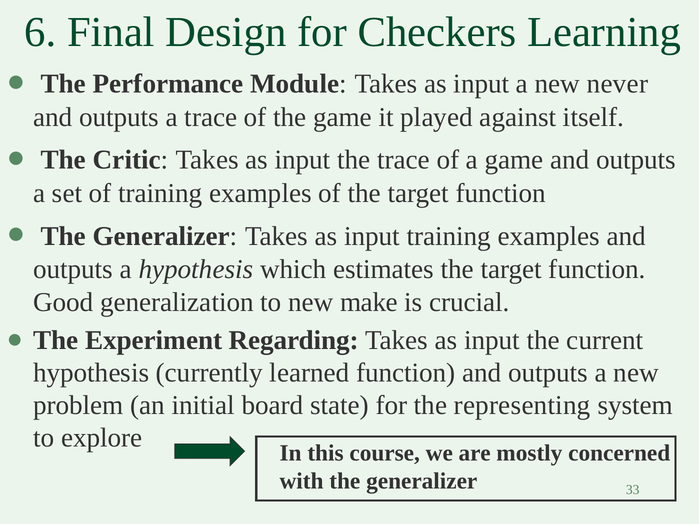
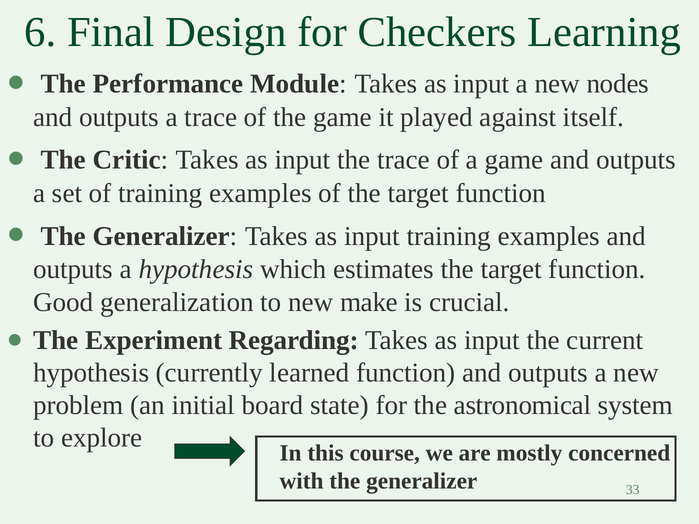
never: never -> nodes
representing: representing -> astronomical
